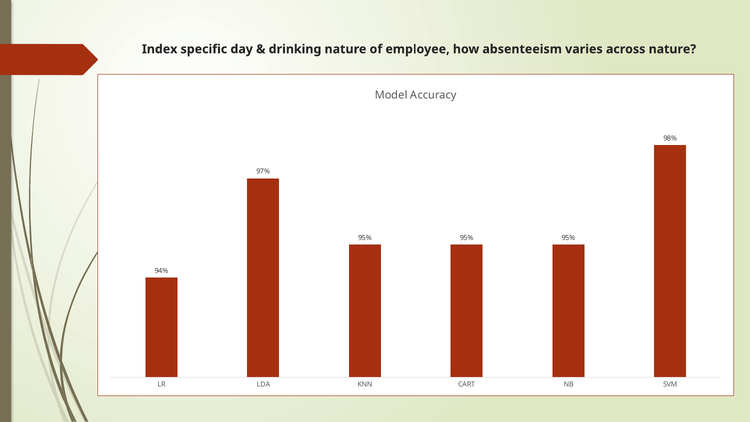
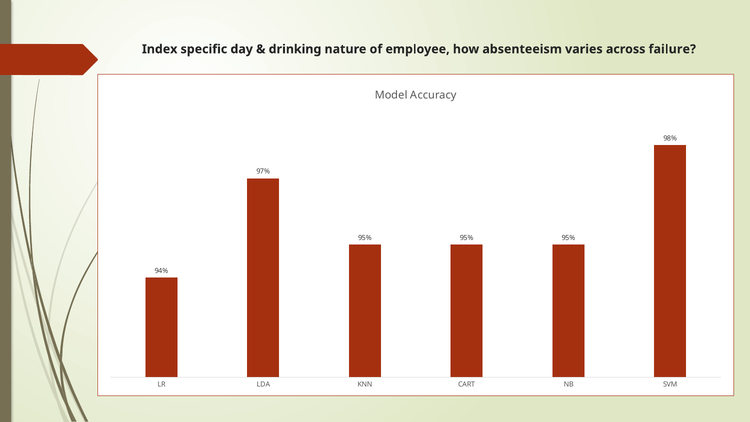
across nature: nature -> failure
